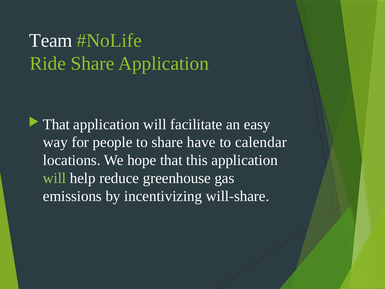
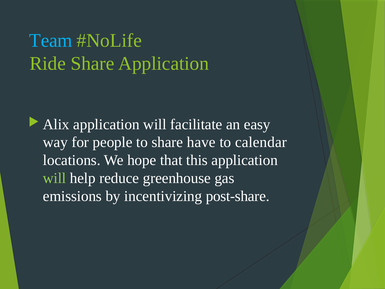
Team colour: white -> light blue
That at (56, 124): That -> Alix
will-share: will-share -> post-share
